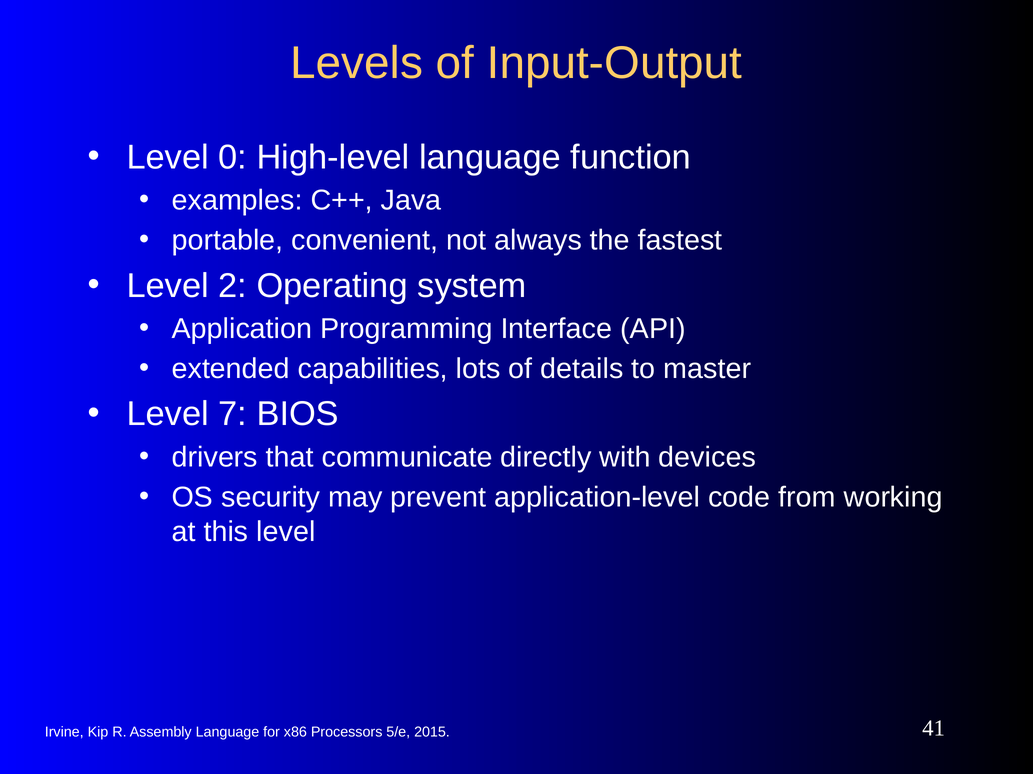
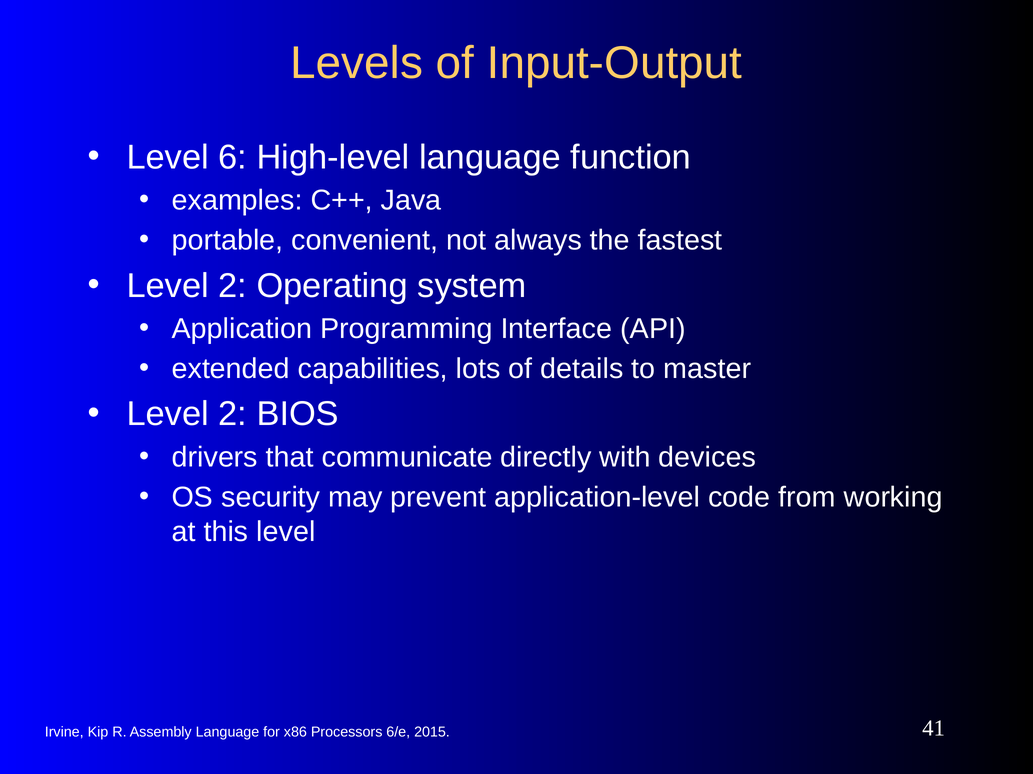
0: 0 -> 6
7 at (233, 414): 7 -> 2
5/e: 5/e -> 6/e
